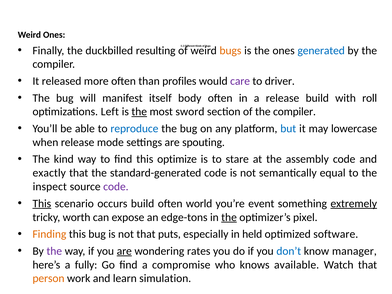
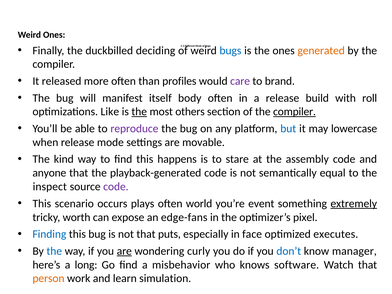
resulting: resulting -> deciding
bugs at (230, 51) colour: orange -> blue
generated colour: blue -> orange
driver: driver -> brand
Left: Left -> Like
sword: sword -> others
compiler at (295, 112) underline: none -> present
reproduce colour: blue -> purple
spouting: spouting -> movable
optimize: optimize -> happens
exactly: exactly -> anyone
standard-generated: standard-generated -> playback-generated
This at (42, 204) underline: present -> none
occurs build: build -> plays
edge-tons: edge-tons -> edge-fans
the at (229, 217) underline: present -> none
Finding colour: orange -> blue
held: held -> face
software: software -> executes
the at (54, 251) colour: purple -> blue
rates: rates -> curly
fully: fully -> long
compromise: compromise -> misbehavior
available: available -> software
